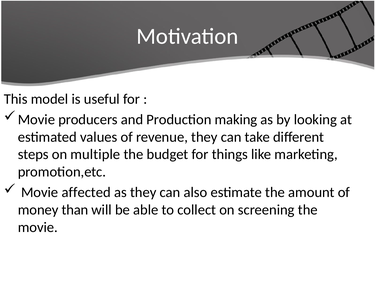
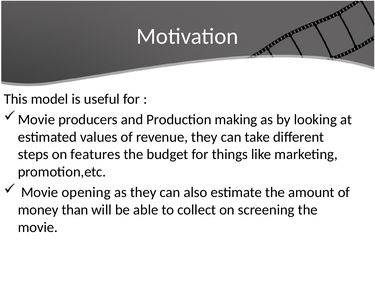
multiple: multiple -> features
affected: affected -> opening
